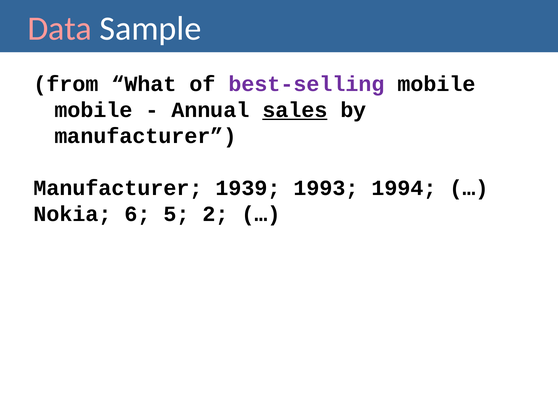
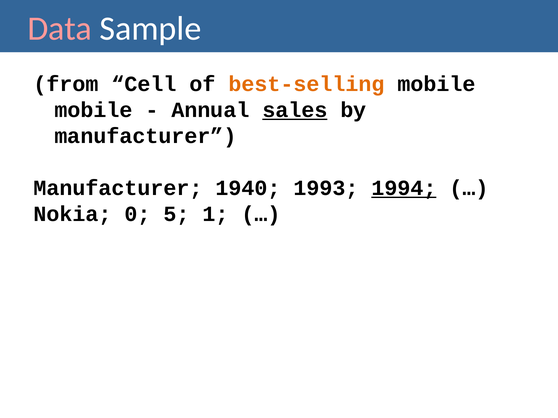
What: What -> Cell
best-selling colour: purple -> orange
1939: 1939 -> 1940
1994 underline: none -> present
6: 6 -> 0
2: 2 -> 1
